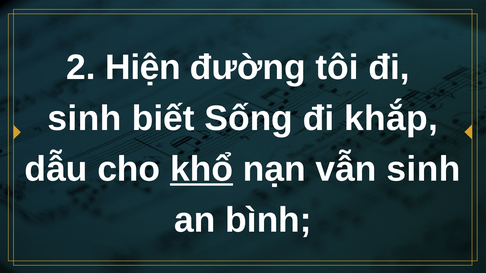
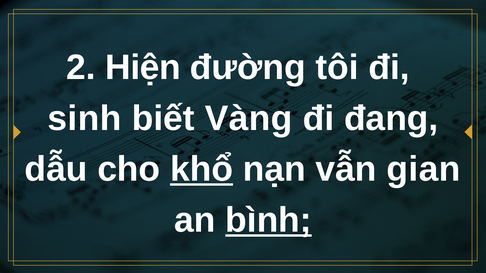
Sống: Sống -> Vàng
khắp: khắp -> đang
vẫn sinh: sinh -> gian
bình underline: none -> present
